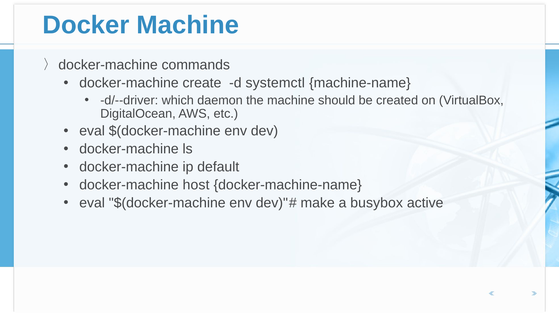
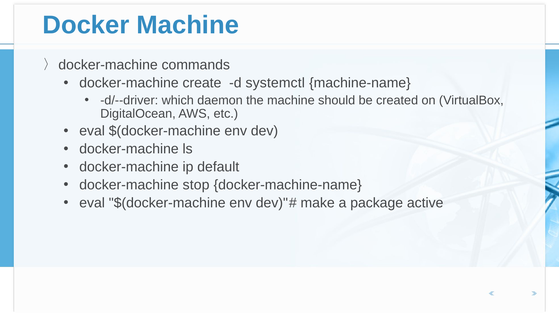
host: host -> stop
busybox: busybox -> package
